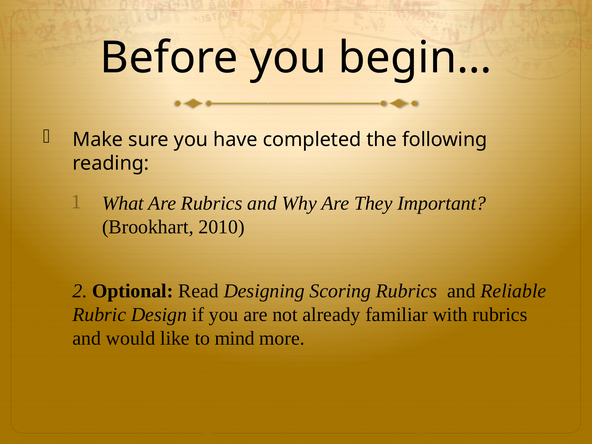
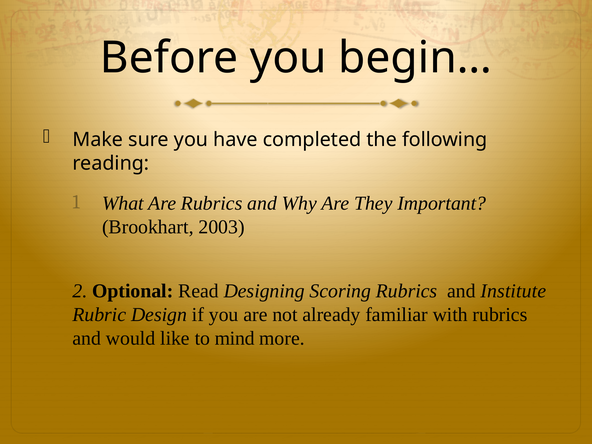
2010: 2010 -> 2003
Reliable: Reliable -> Institute
